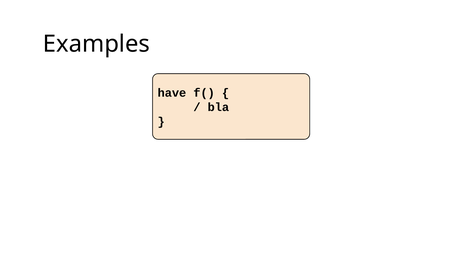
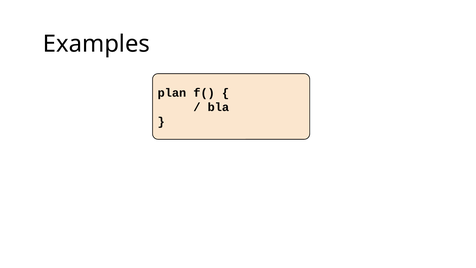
have: have -> plan
